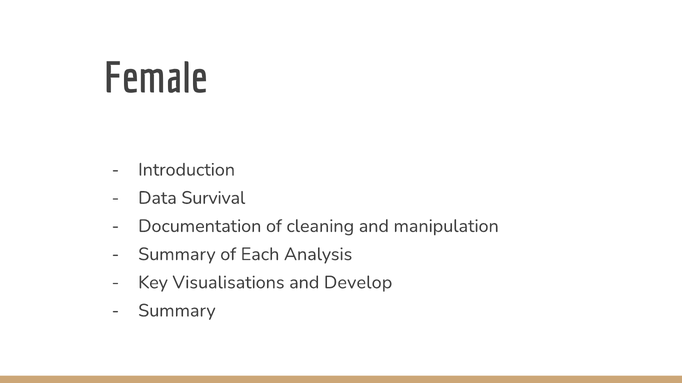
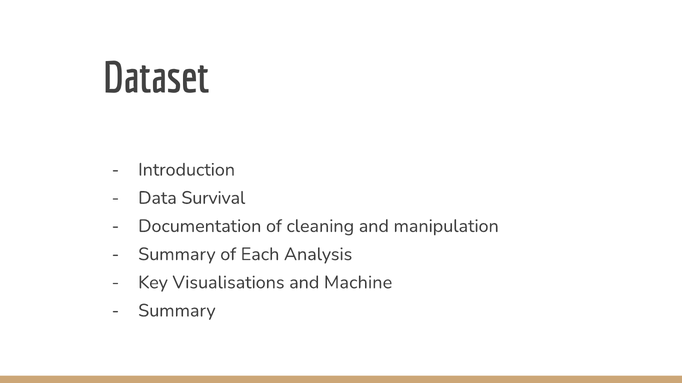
Female: Female -> Dataset
Develop: Develop -> Machine
